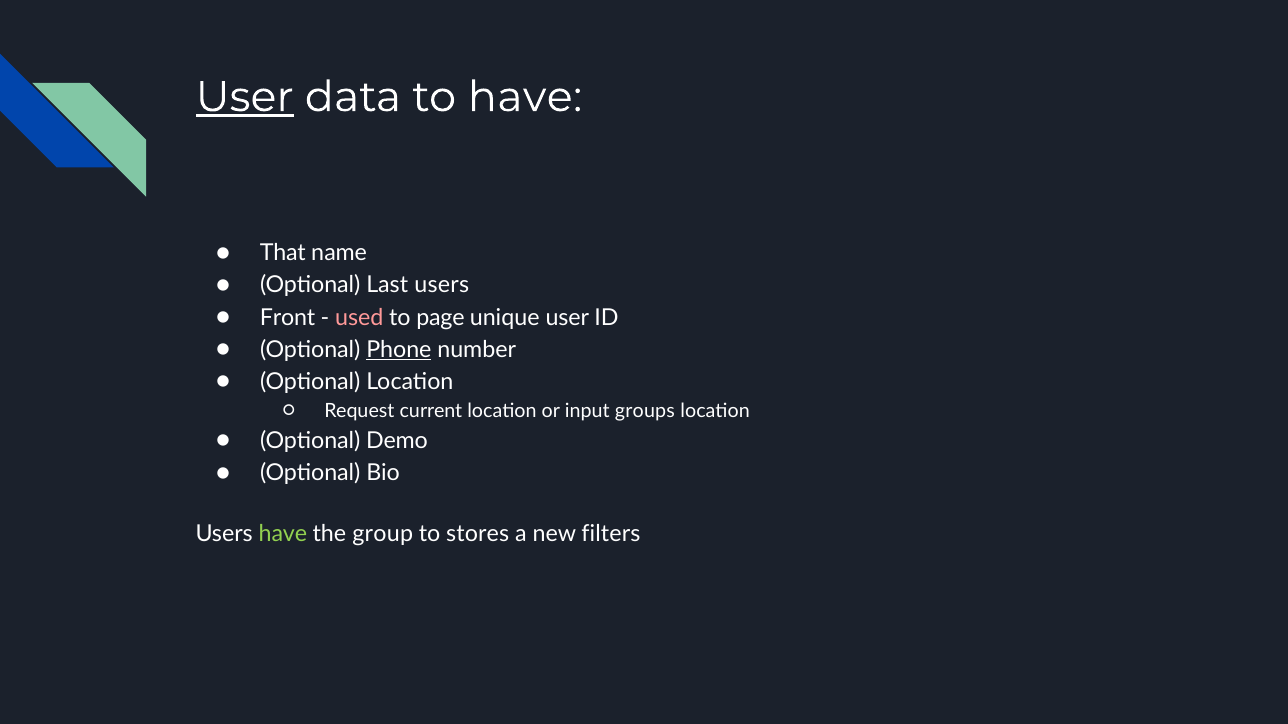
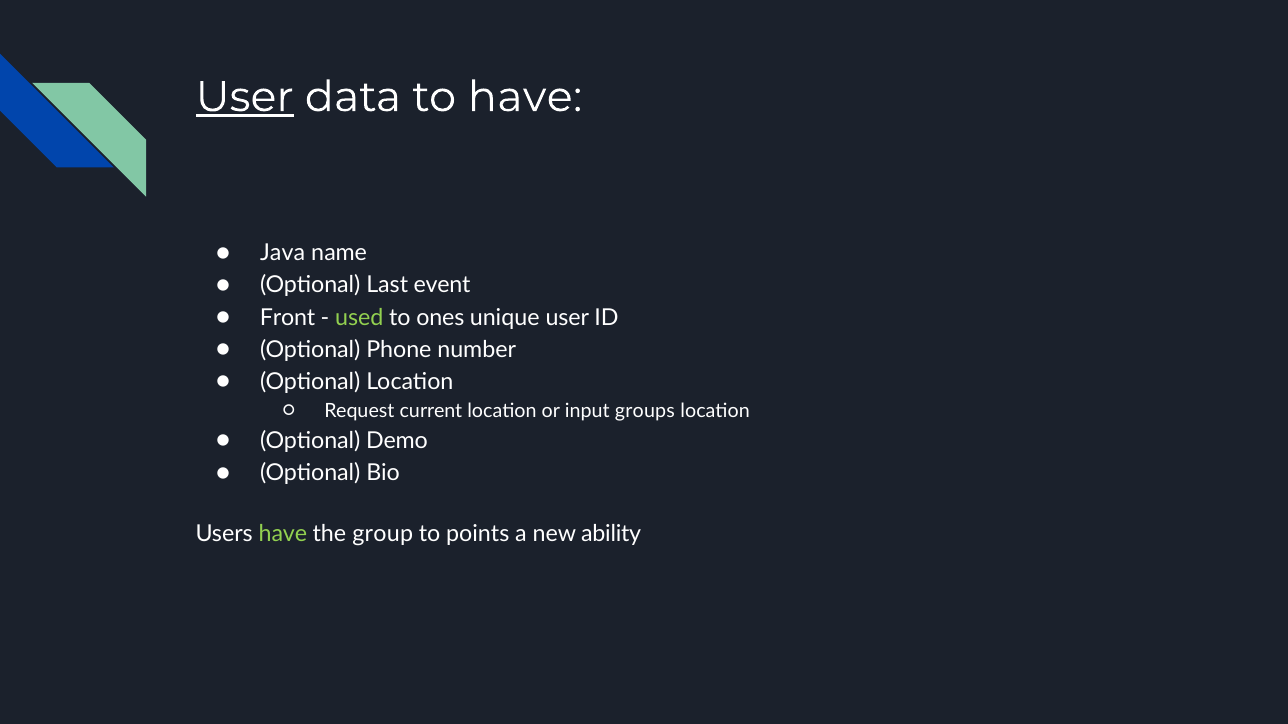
That: That -> Java
Last users: users -> event
used colour: pink -> light green
page: page -> ones
Phone underline: present -> none
stores: stores -> points
filters: filters -> ability
